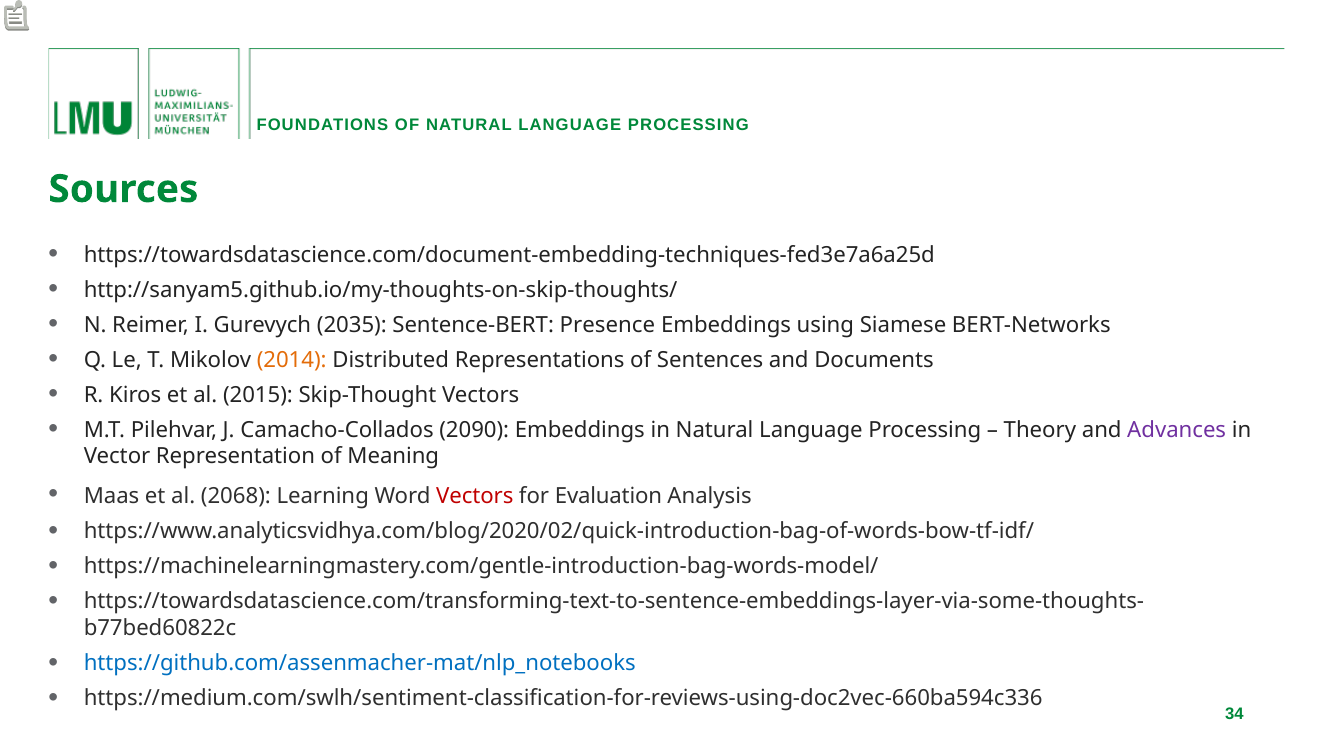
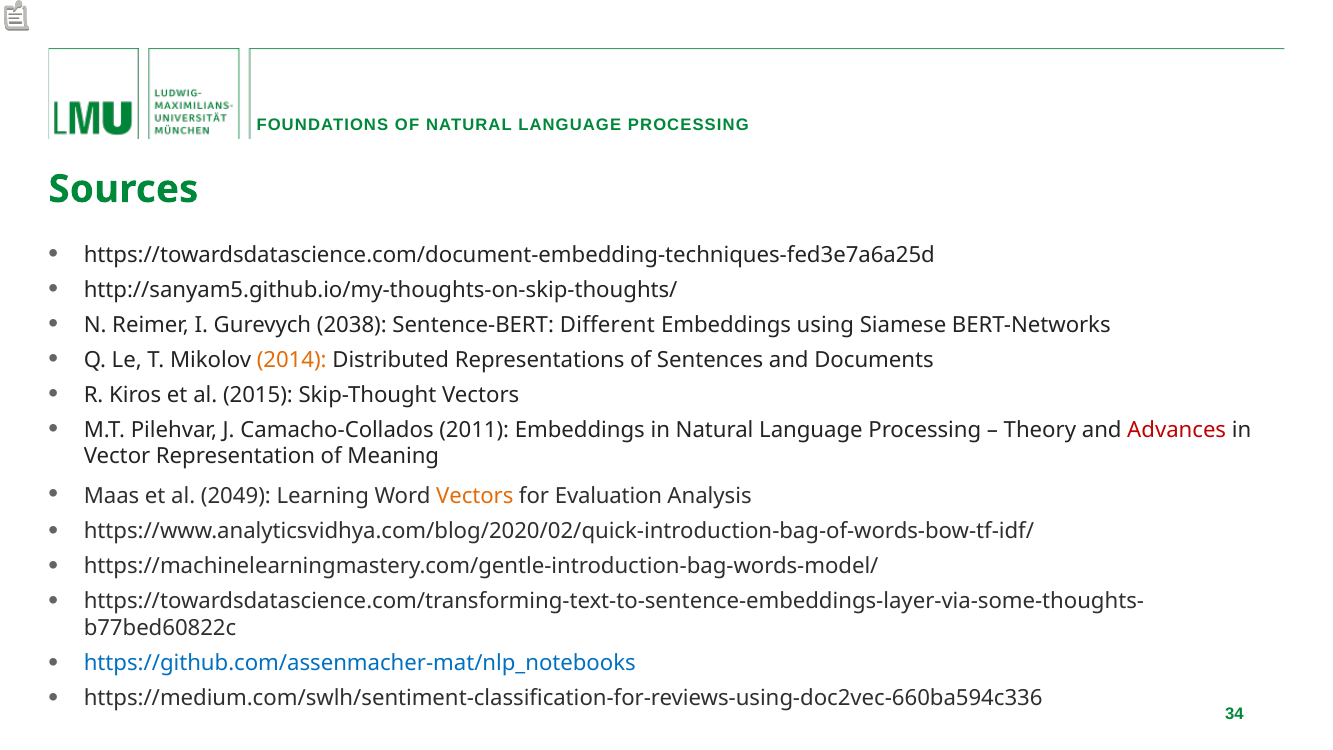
2035: 2035 -> 2038
Presence: Presence -> Different
2090: 2090 -> 2011
Advances colour: purple -> red
2068: 2068 -> 2049
Vectors at (475, 496) colour: red -> orange
